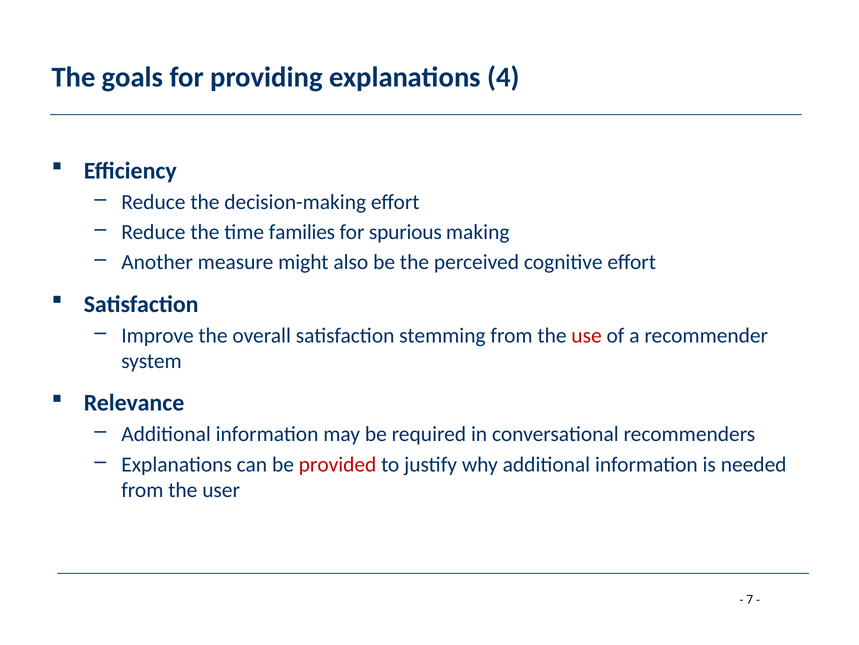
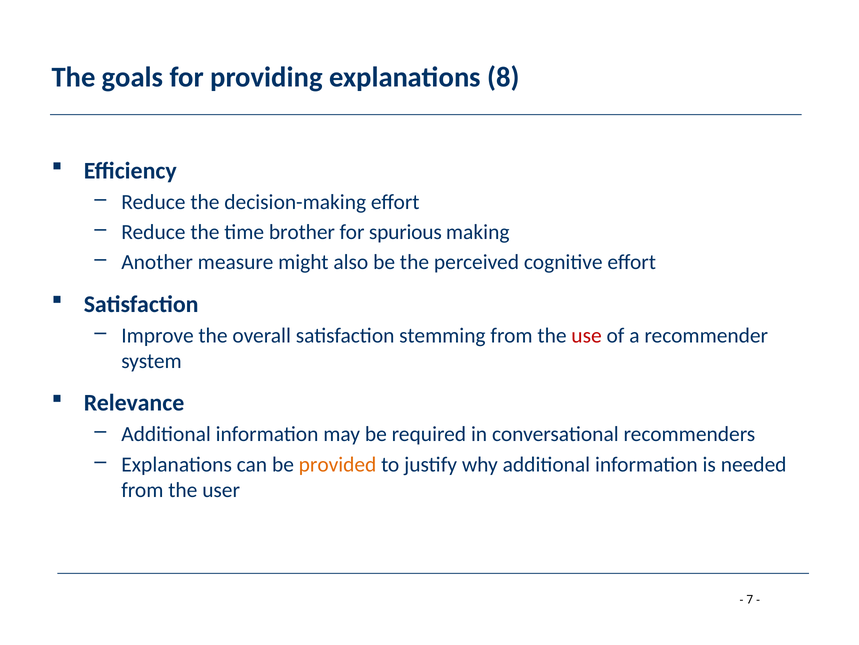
4: 4 -> 8
families: families -> brother
provided colour: red -> orange
